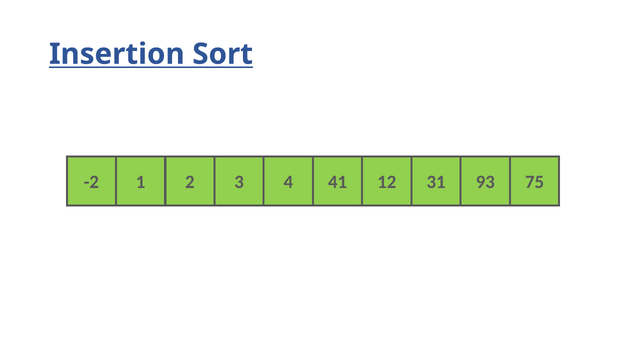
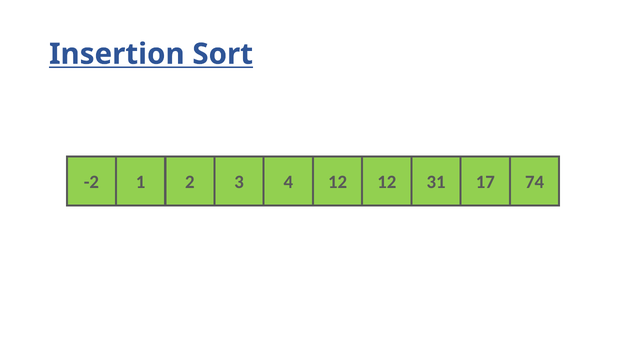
-2 41: 41 -> 12
93: 93 -> 17
75: 75 -> 74
